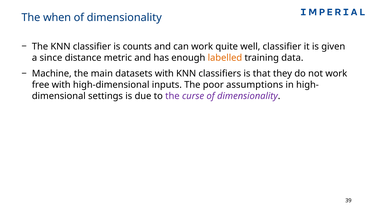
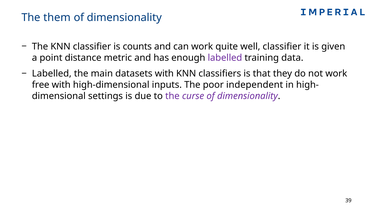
when: when -> them
since: since -> point
labelled at (225, 58) colour: orange -> purple
Machine at (52, 73): Machine -> Labelled
assumptions: assumptions -> independent
